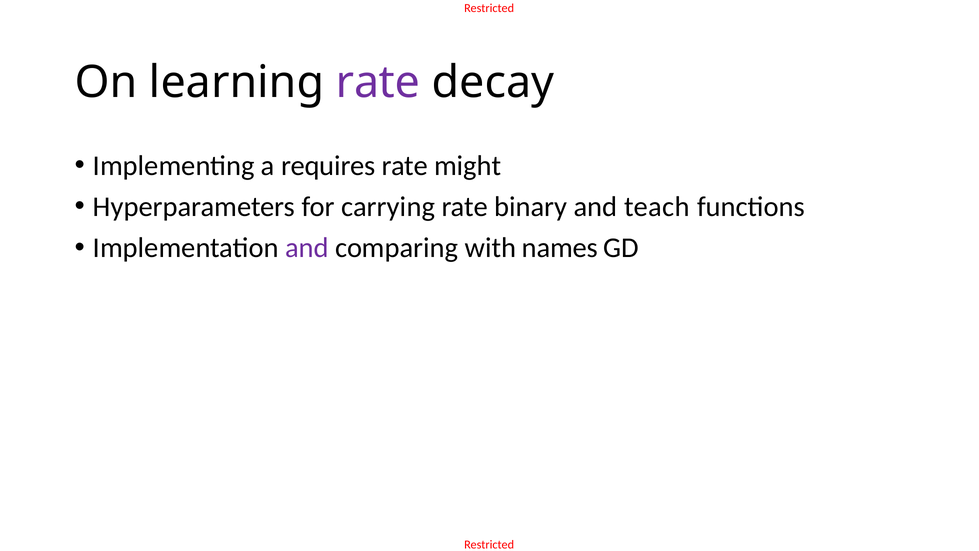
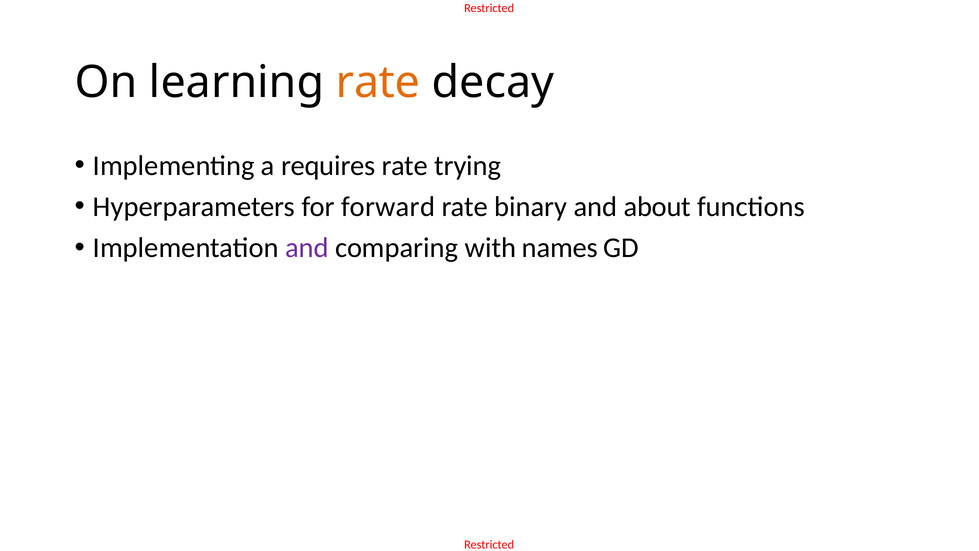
rate at (378, 82) colour: purple -> orange
might: might -> trying
carrying: carrying -> forward
teach: teach -> about
